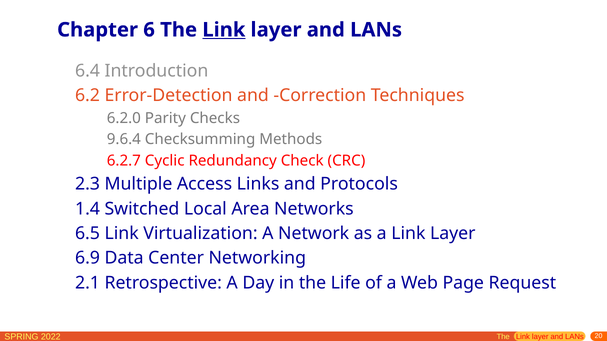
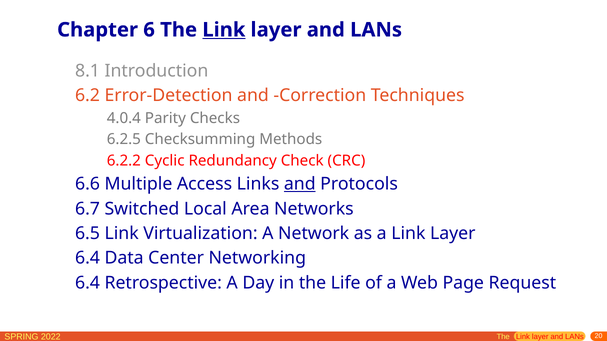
6.4: 6.4 -> 8.1
6.2.0: 6.2.0 -> 4.0.4
9.6.4: 9.6.4 -> 6.2.5
6.2.7: 6.2.7 -> 6.2.2
2.3: 2.3 -> 6.6
and at (300, 184) underline: none -> present
1.4: 1.4 -> 6.7
6.9 at (88, 258): 6.9 -> 6.4
2.1 at (88, 283): 2.1 -> 6.4
